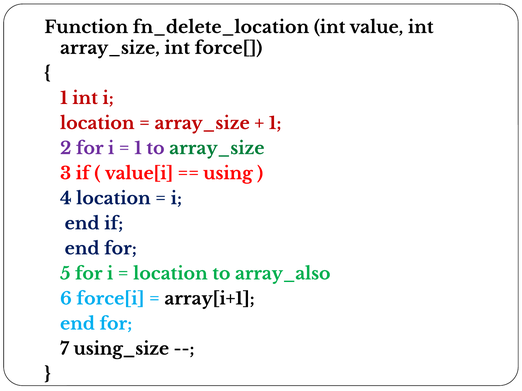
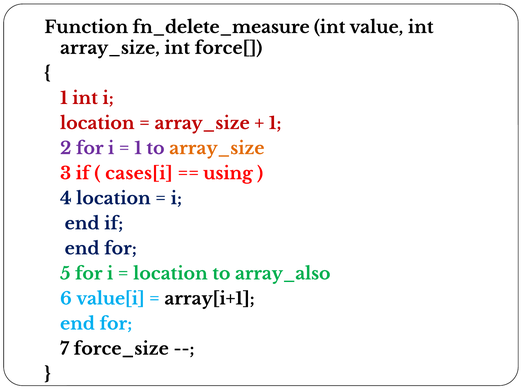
fn_delete_location: fn_delete_location -> fn_delete_measure
array_size at (217, 149) colour: green -> orange
value[i: value[i -> cases[i
force[i: force[i -> value[i
using_size: using_size -> force_size
